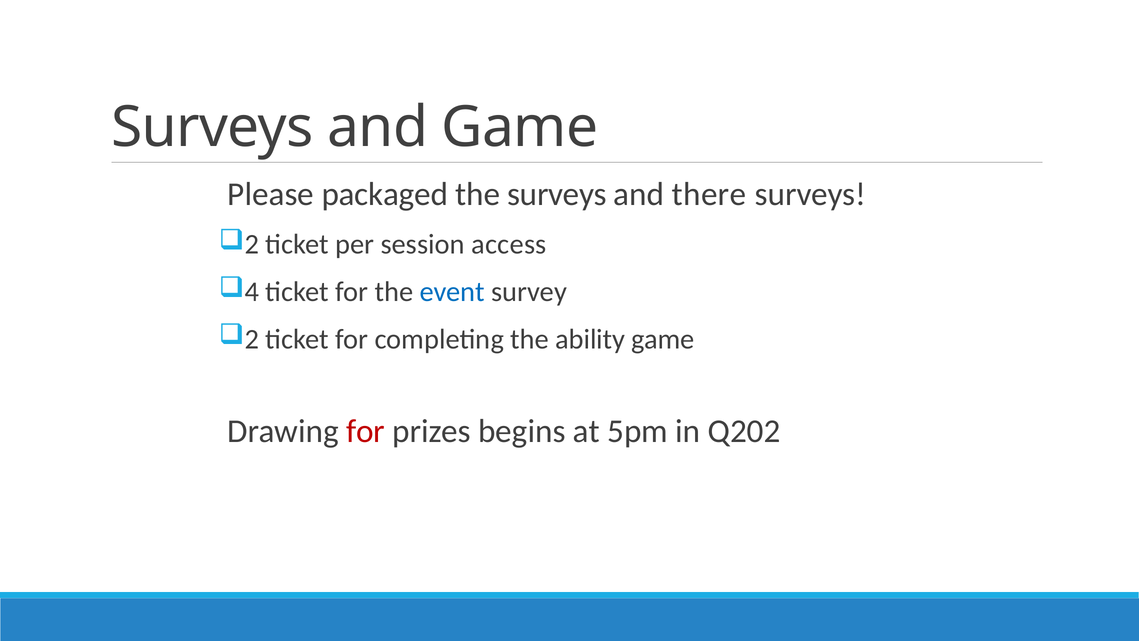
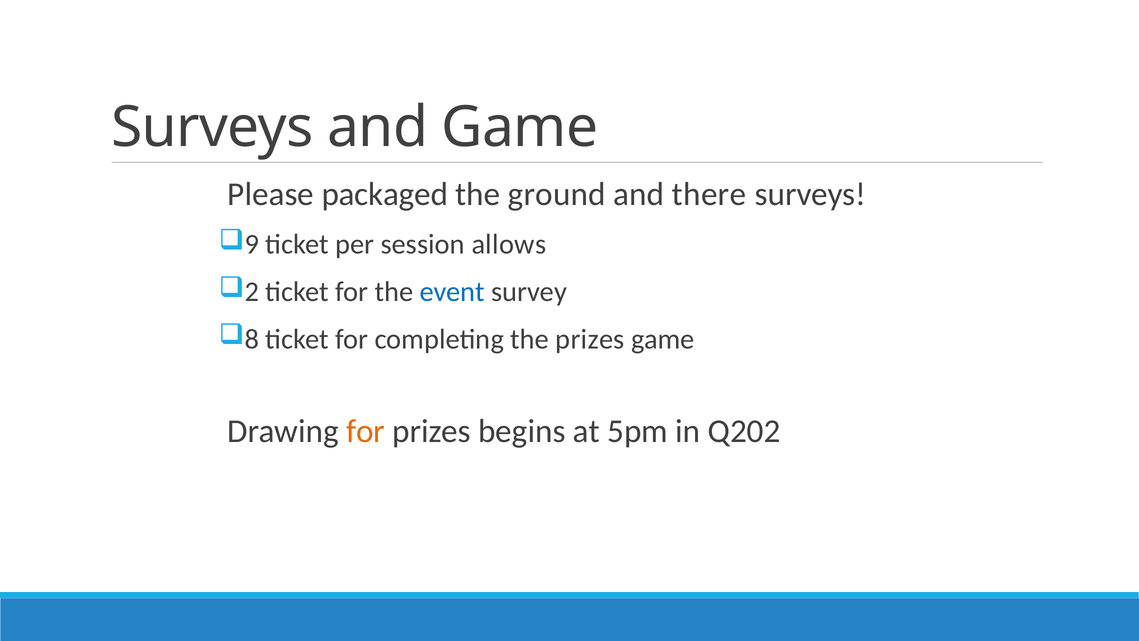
the surveys: surveys -> ground
2 at (252, 244): 2 -> 9
access: access -> allows
4: 4 -> 2
2 at (252, 339): 2 -> 8
the ability: ability -> prizes
for at (365, 431) colour: red -> orange
